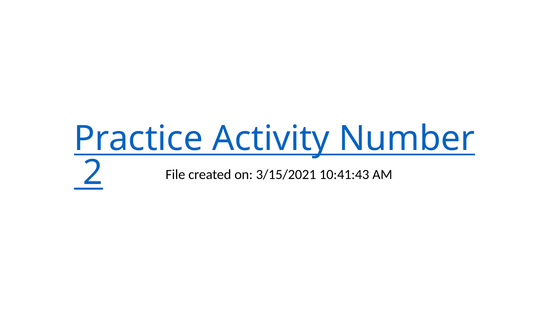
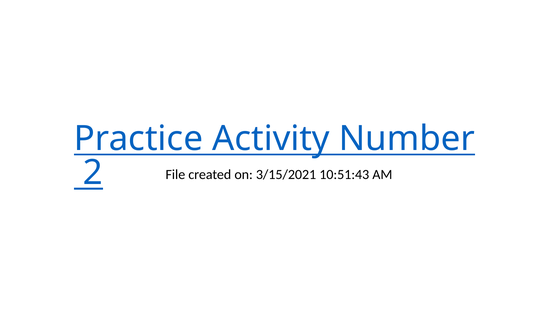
10:41:43: 10:41:43 -> 10:51:43
